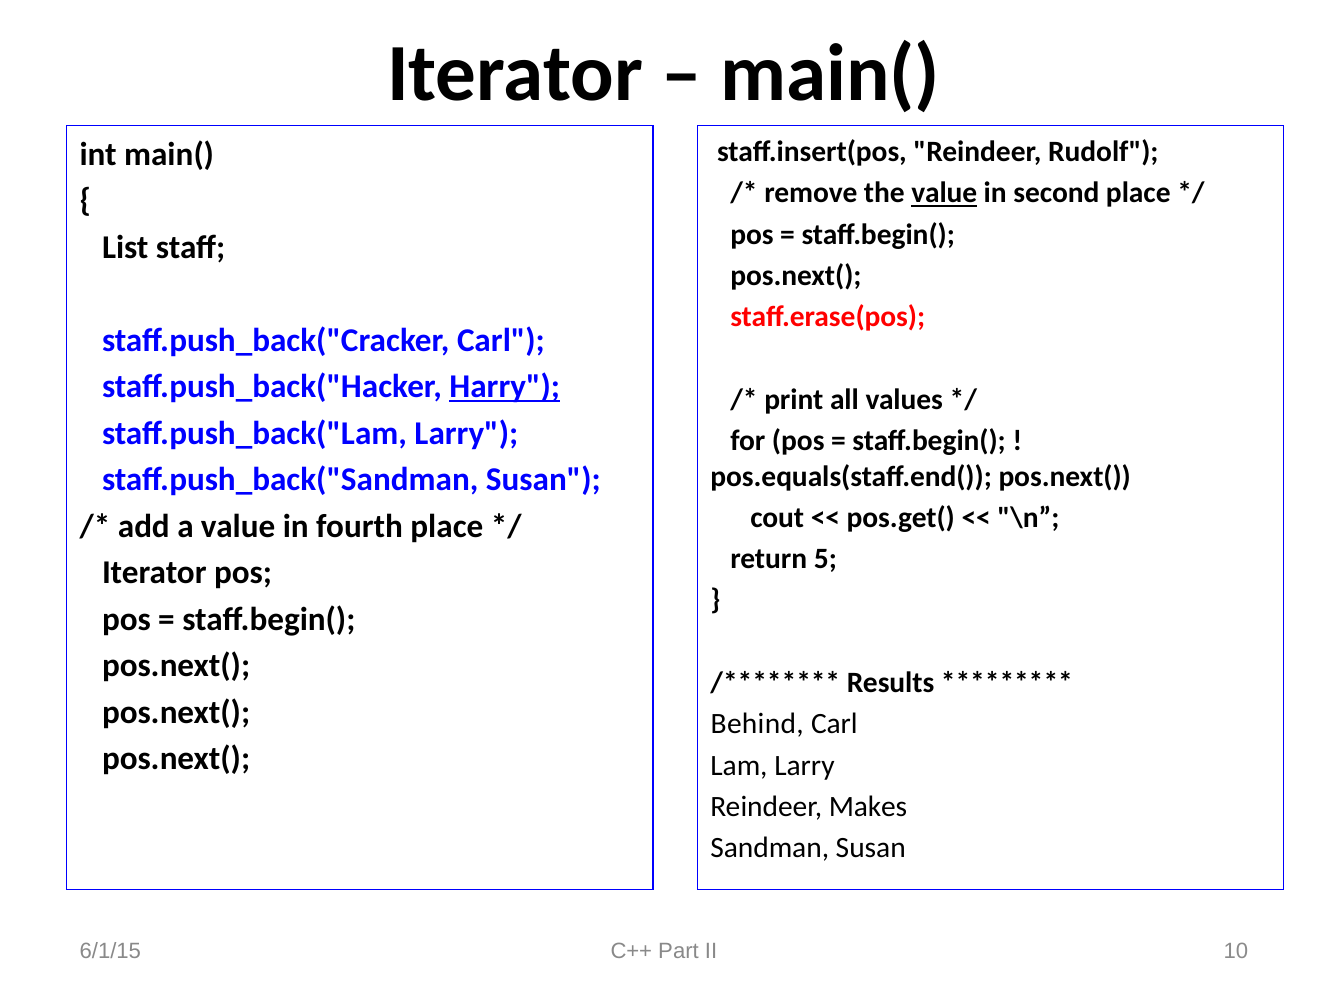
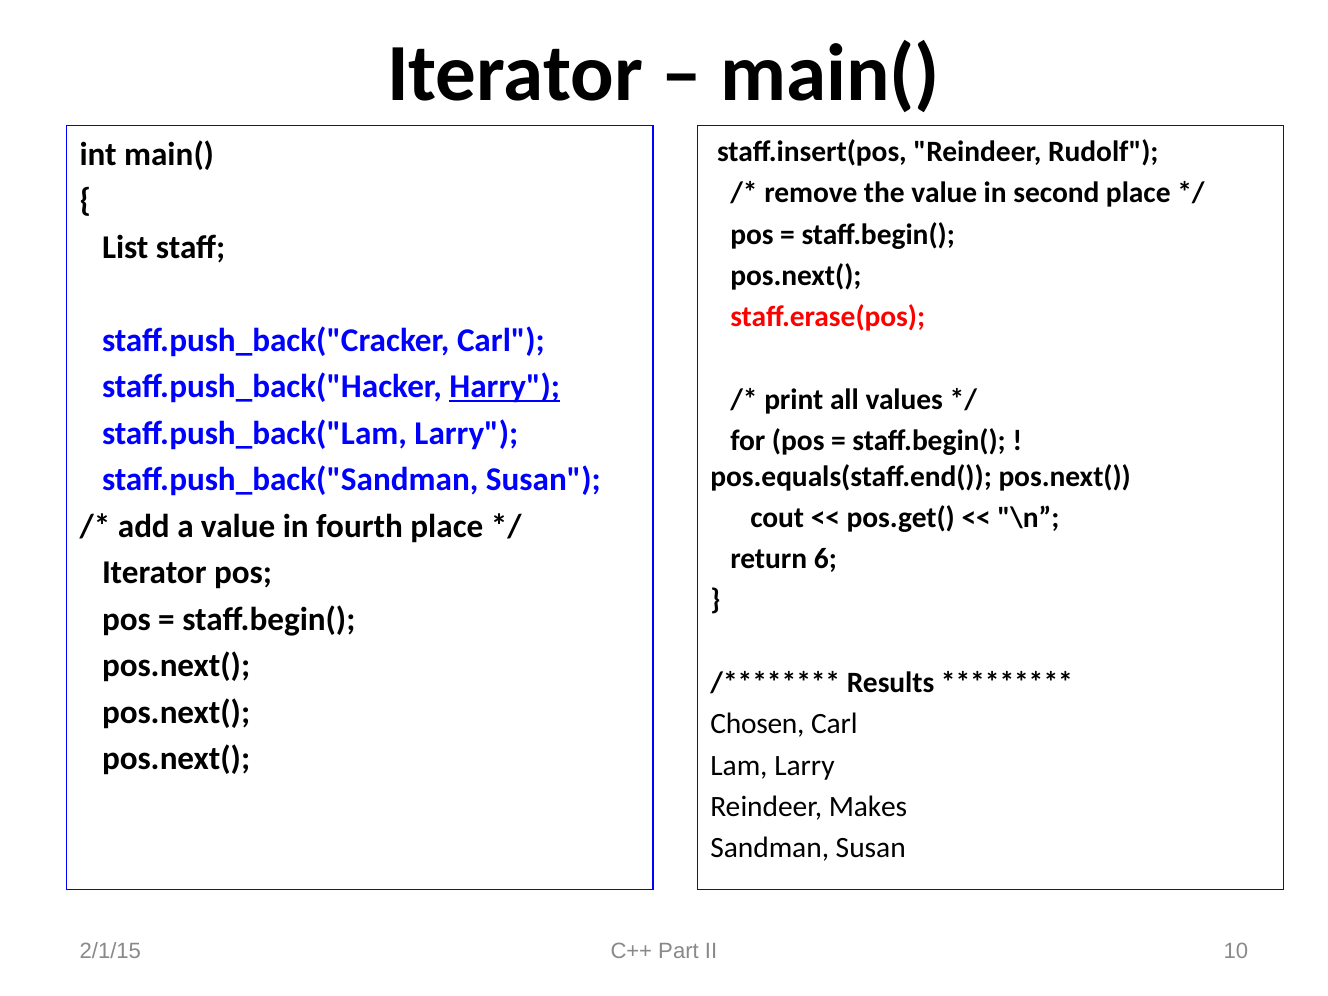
value at (944, 193) underline: present -> none
5: 5 -> 6
Behind: Behind -> Chosen
6/1/15: 6/1/15 -> 2/1/15
